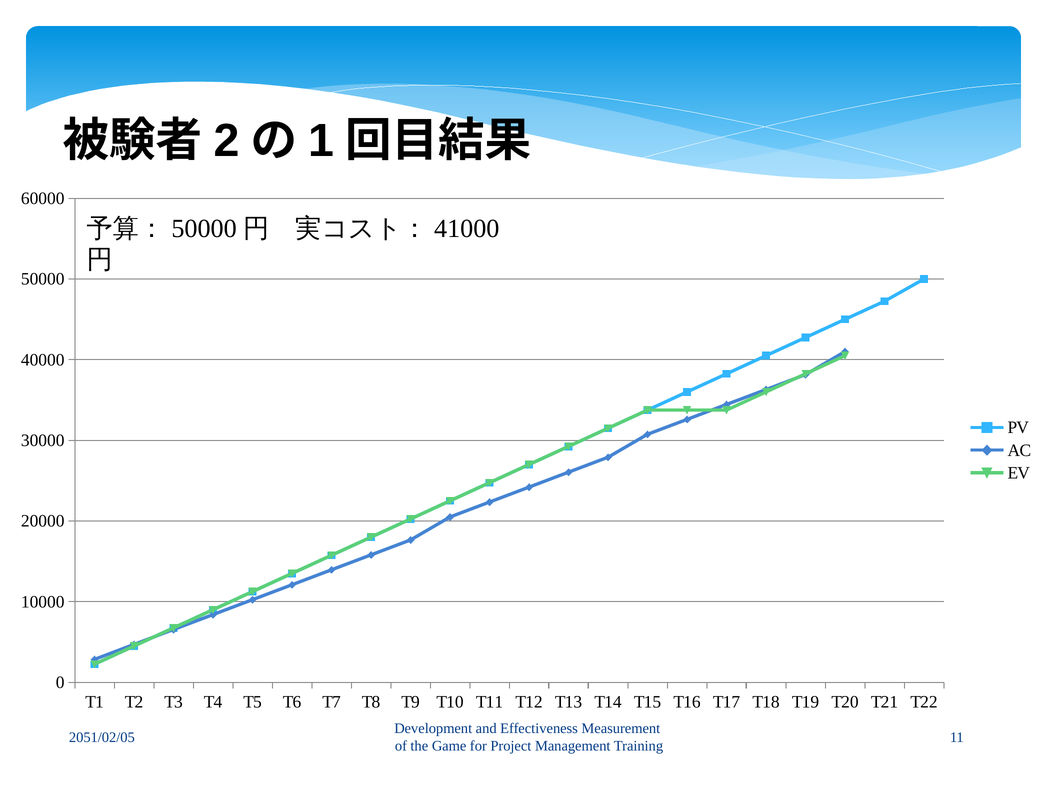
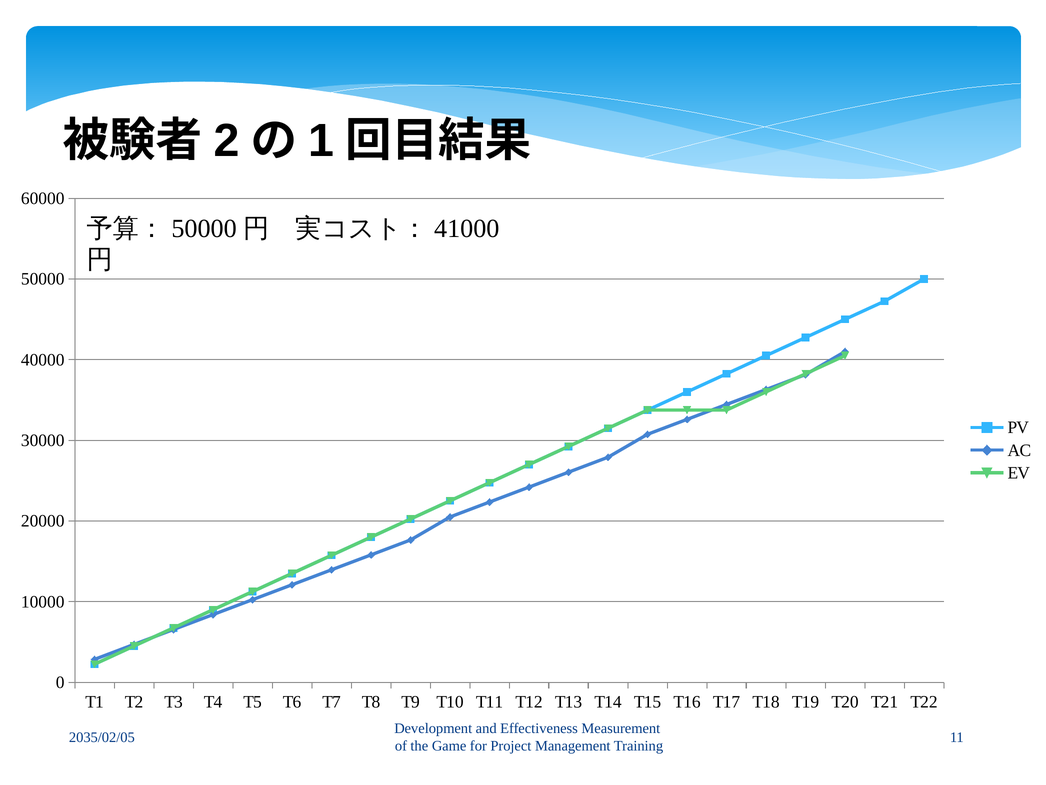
2051/02/05: 2051/02/05 -> 2035/02/05
